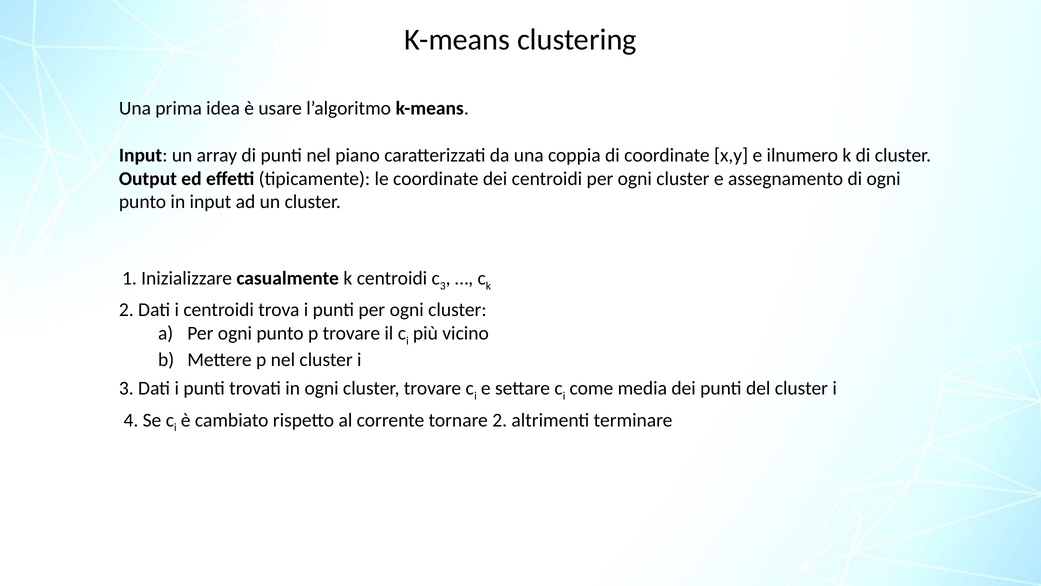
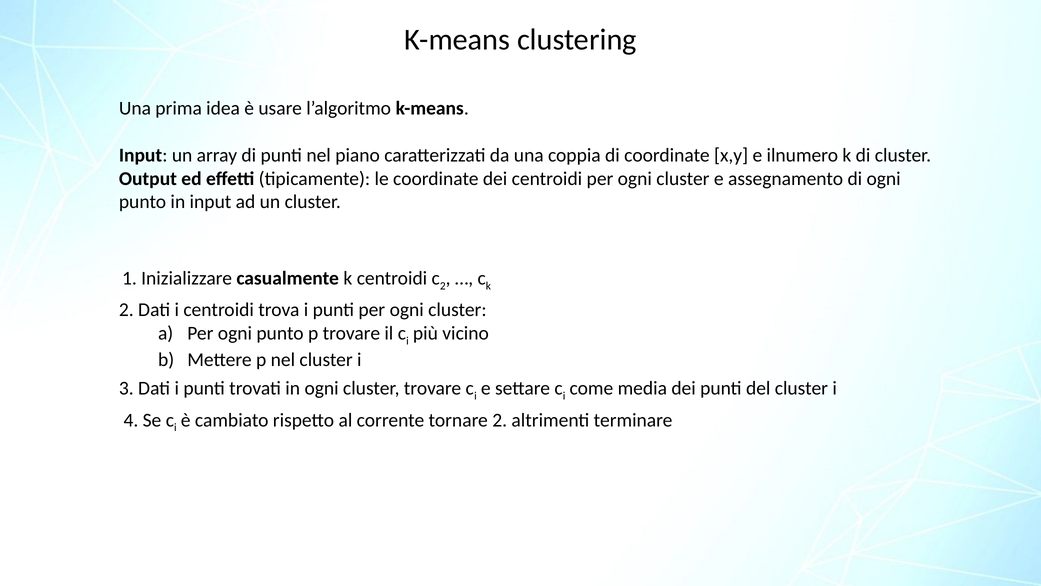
3 at (443, 286): 3 -> 2
